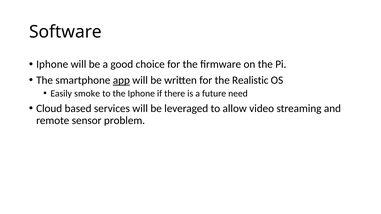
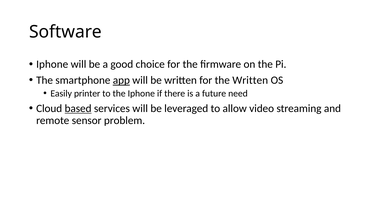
the Realistic: Realistic -> Written
smoke: smoke -> printer
based underline: none -> present
